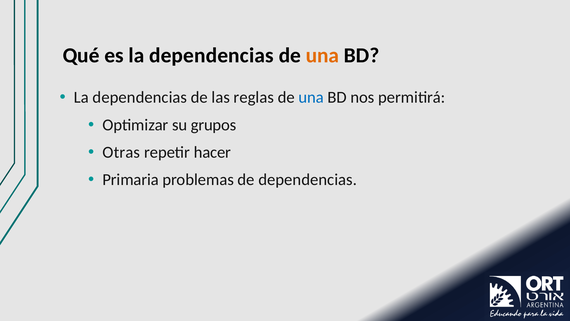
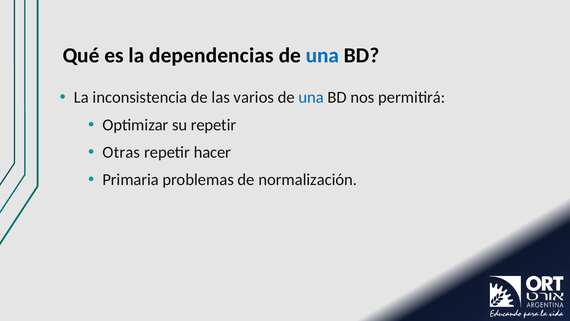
una at (322, 56) colour: orange -> blue
dependencias at (140, 97): dependencias -> inconsistencia
reglas: reglas -> varios
su grupos: grupos -> repetir
de dependencias: dependencias -> normalización
